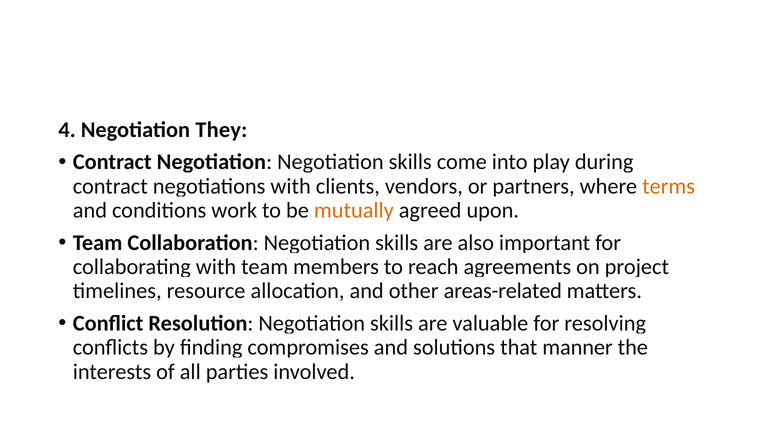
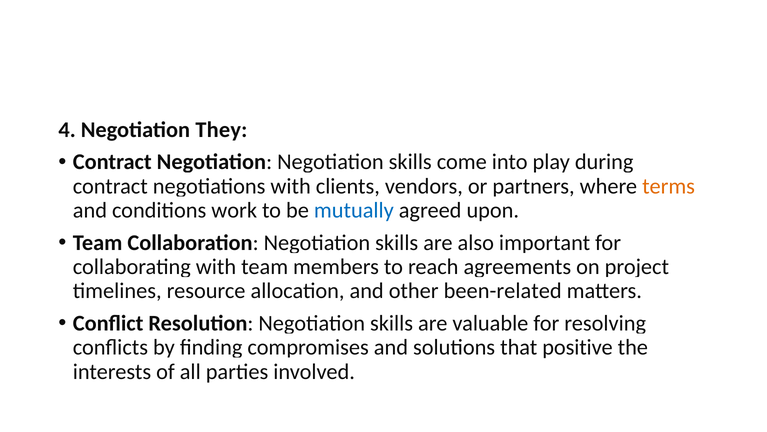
mutually colour: orange -> blue
areas-related: areas-related -> been-related
manner: manner -> positive
